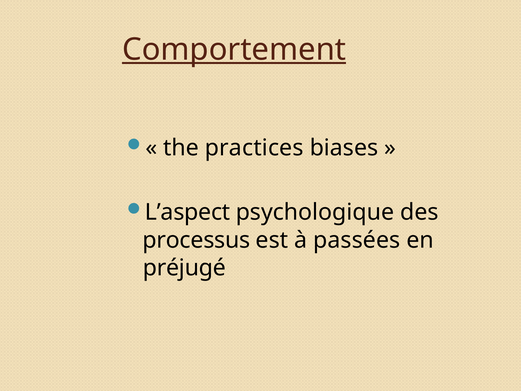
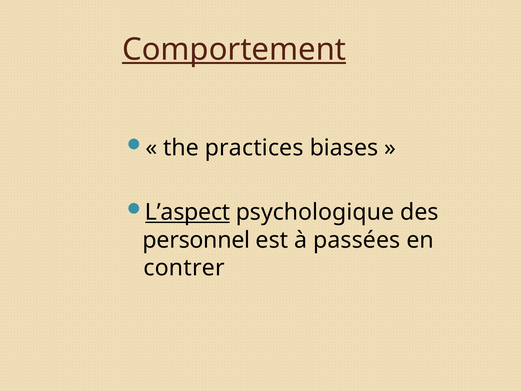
L’aspect underline: none -> present
processus: processus -> personnel
préjugé: préjugé -> contrer
